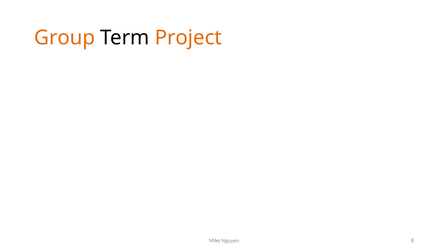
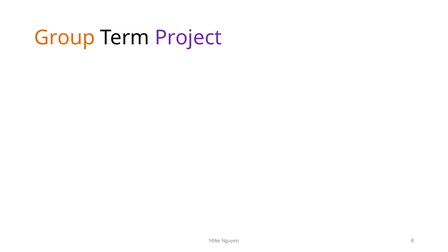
Project colour: orange -> purple
